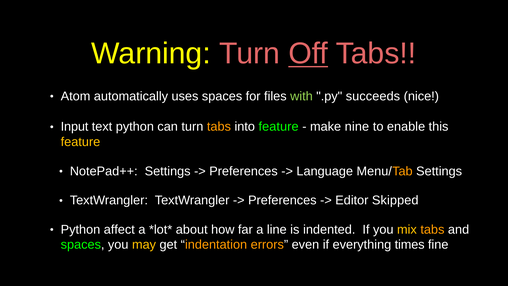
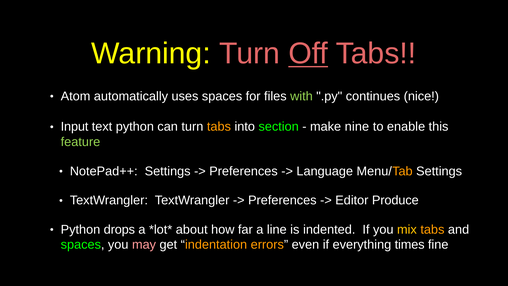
succeeds: succeeds -> continues
into feature: feature -> section
feature at (80, 142) colour: yellow -> light green
Skipped: Skipped -> Produce
affect: affect -> drops
may colour: yellow -> pink
